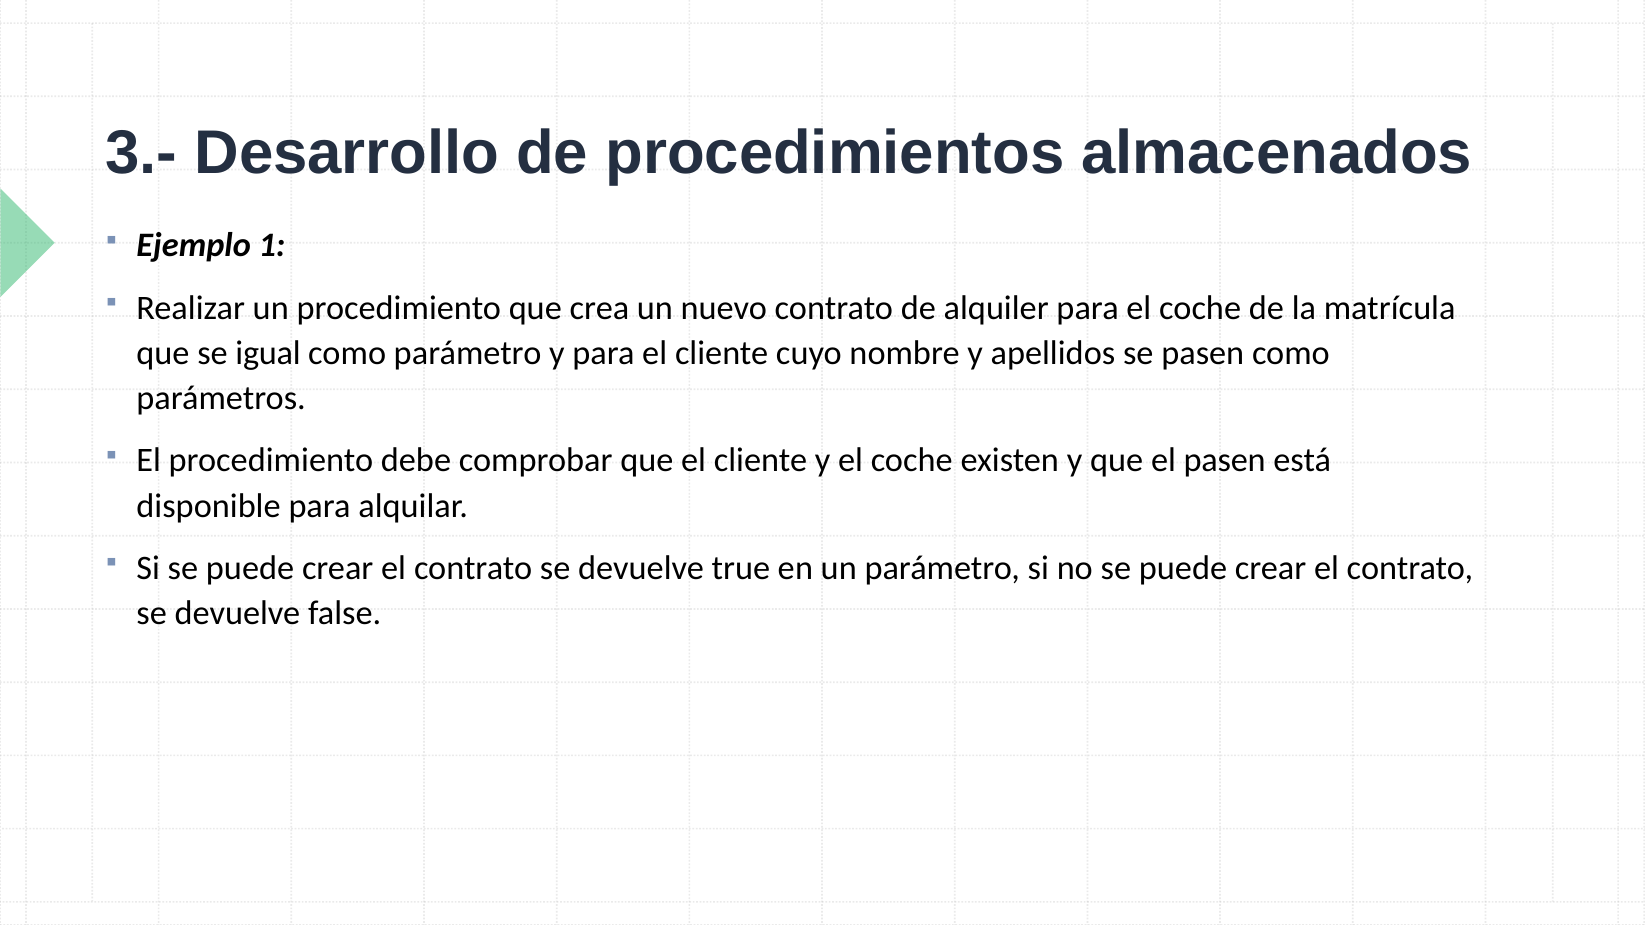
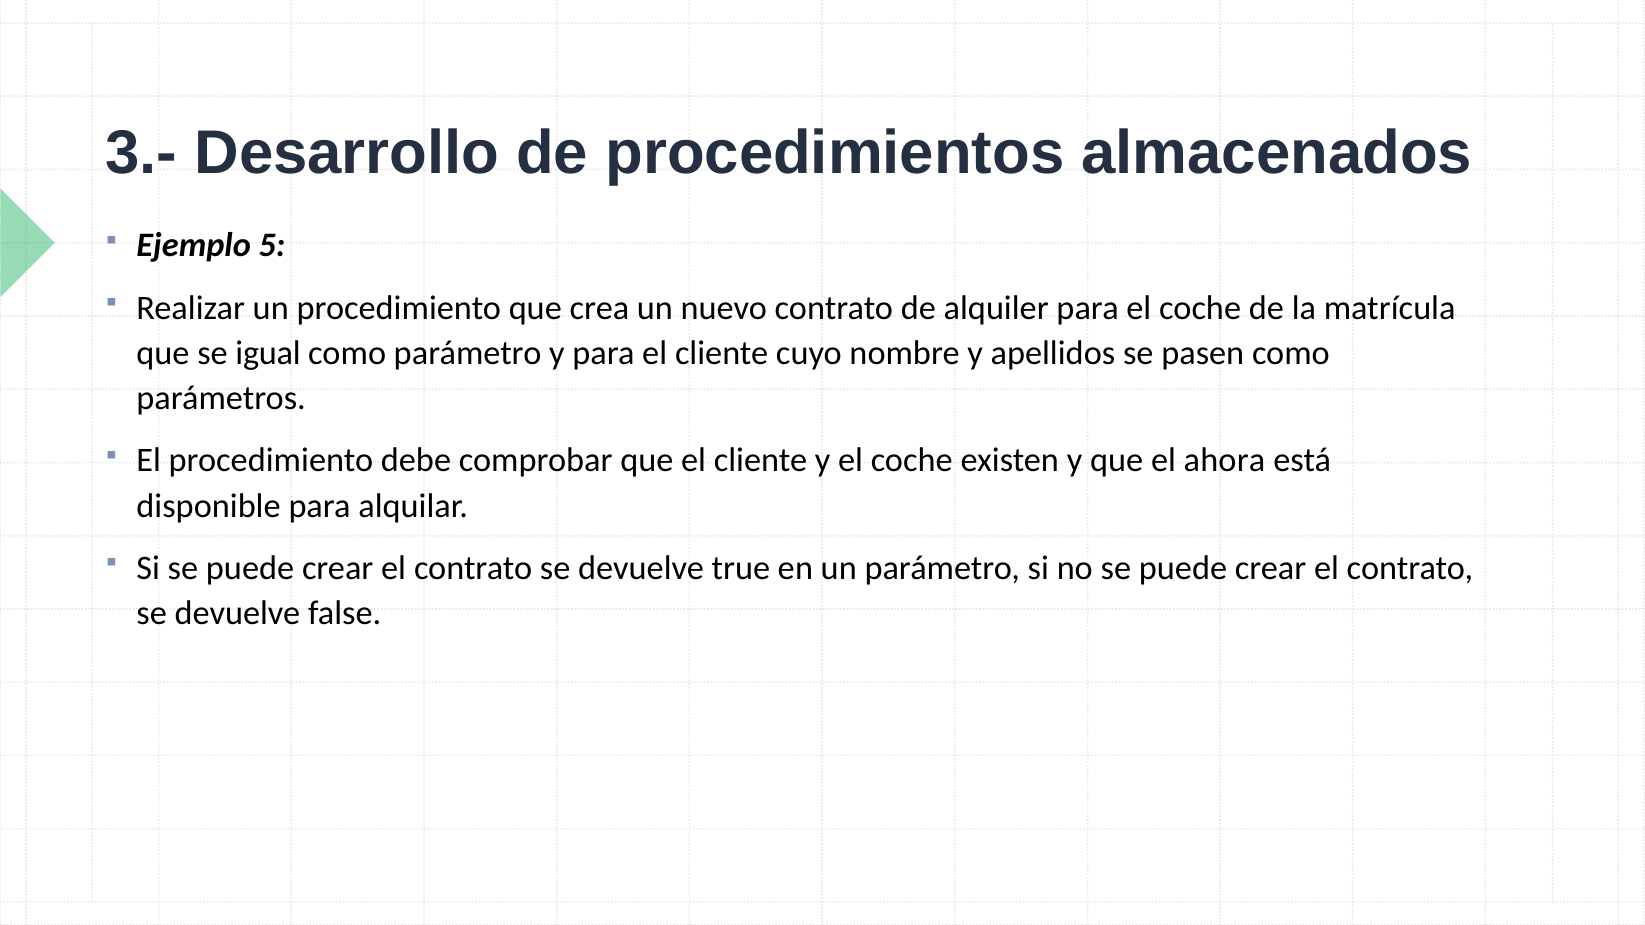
1: 1 -> 5
el pasen: pasen -> ahora
